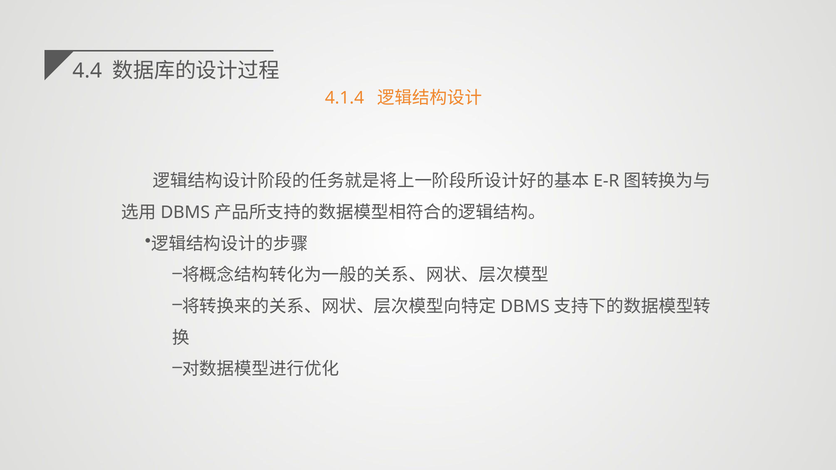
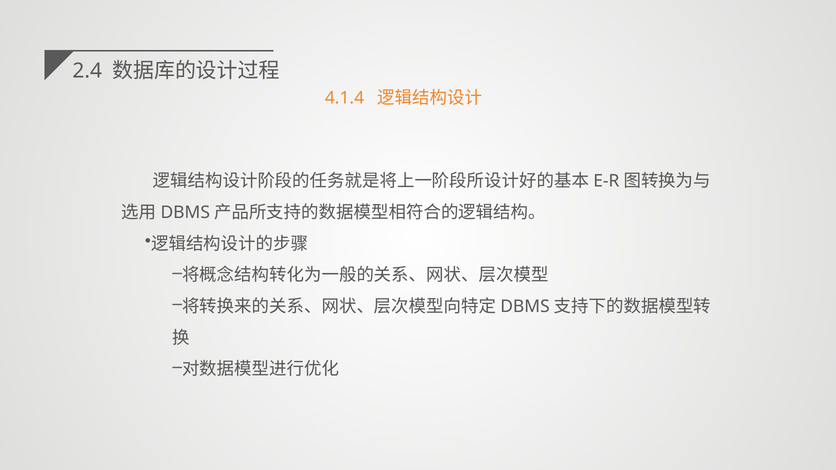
4.4: 4.4 -> 2.4
